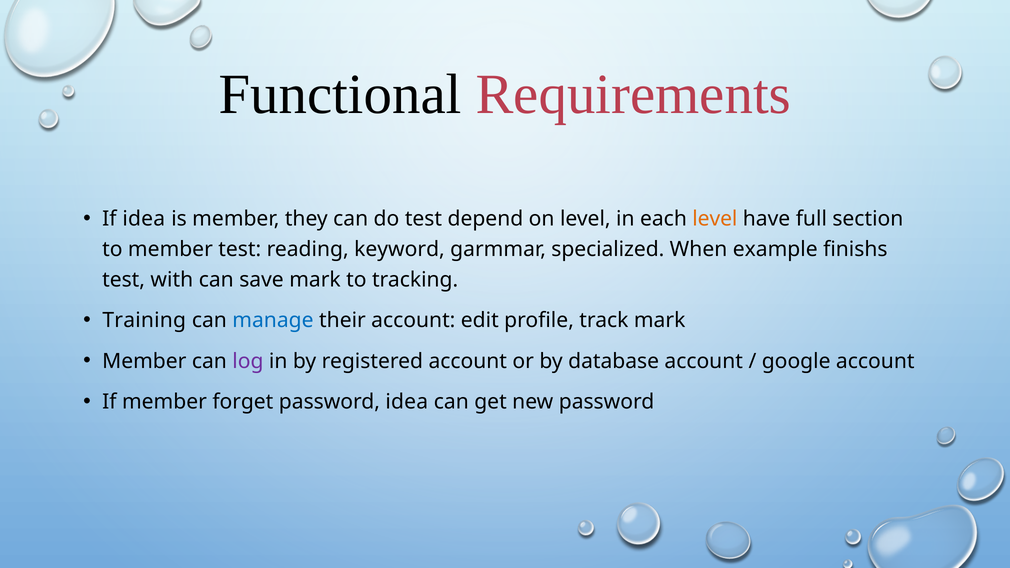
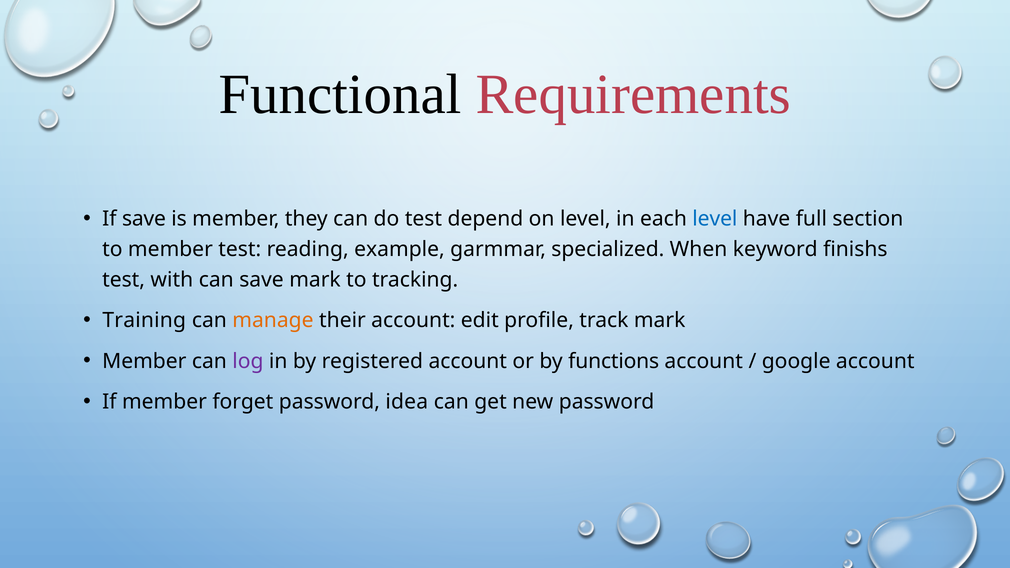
If idea: idea -> save
level at (715, 219) colour: orange -> blue
keyword: keyword -> example
example: example -> keyword
manage colour: blue -> orange
database: database -> functions
